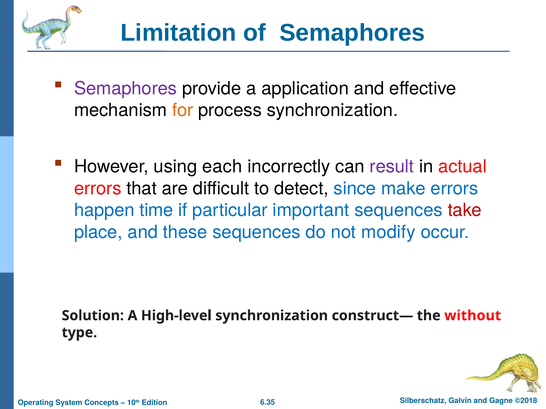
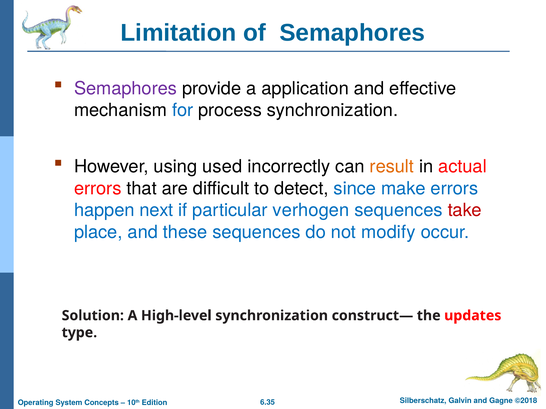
for colour: orange -> blue
each: each -> used
result colour: purple -> orange
time: time -> next
important: important -> verhogen
without: without -> updates
